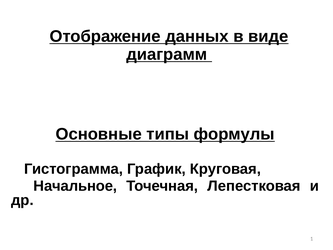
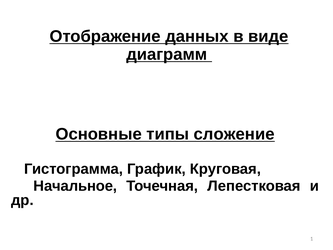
формулы: формулы -> сложение
